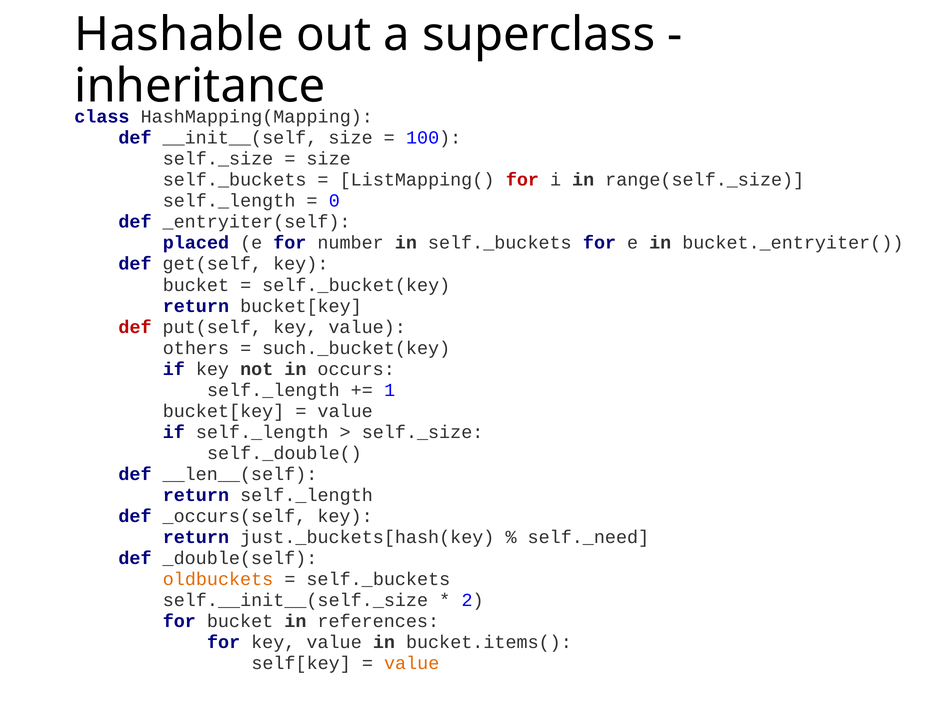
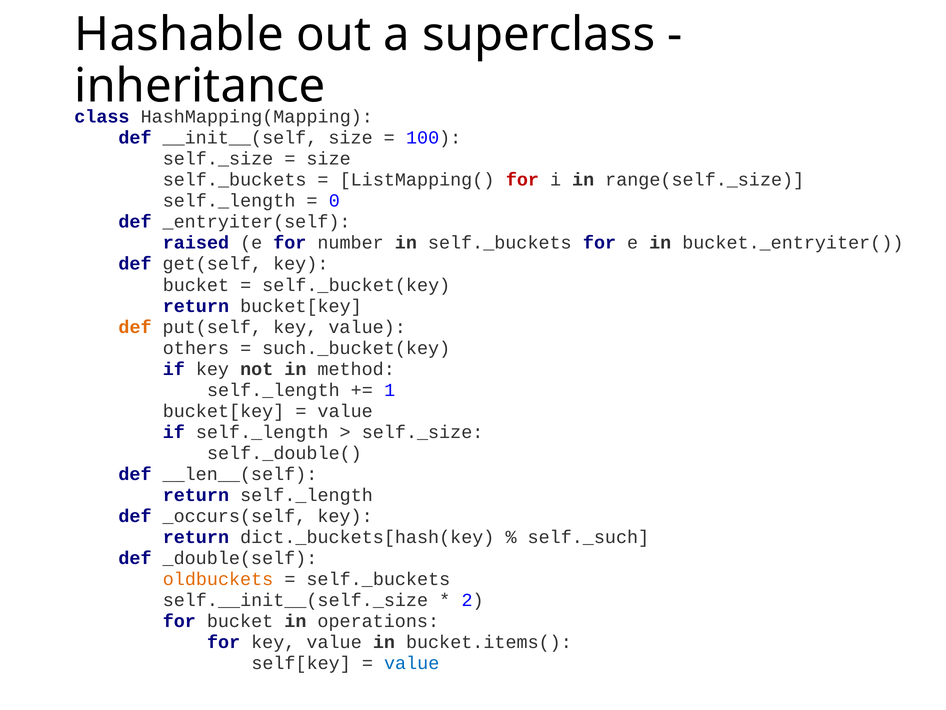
placed: placed -> raised
def at (135, 327) colour: red -> orange
occurs: occurs -> method
just._buckets[hash(key: just._buckets[hash(key -> dict._buckets[hash(key
self._need: self._need -> self._such
references: references -> operations
value at (412, 663) colour: orange -> blue
